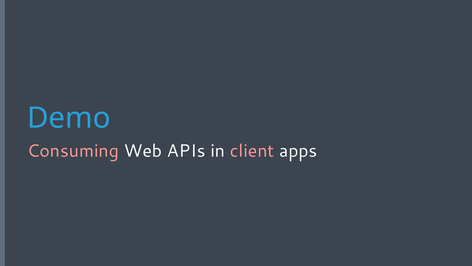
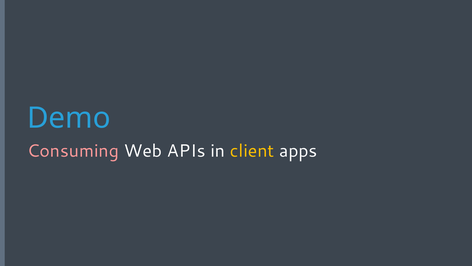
client colour: pink -> yellow
